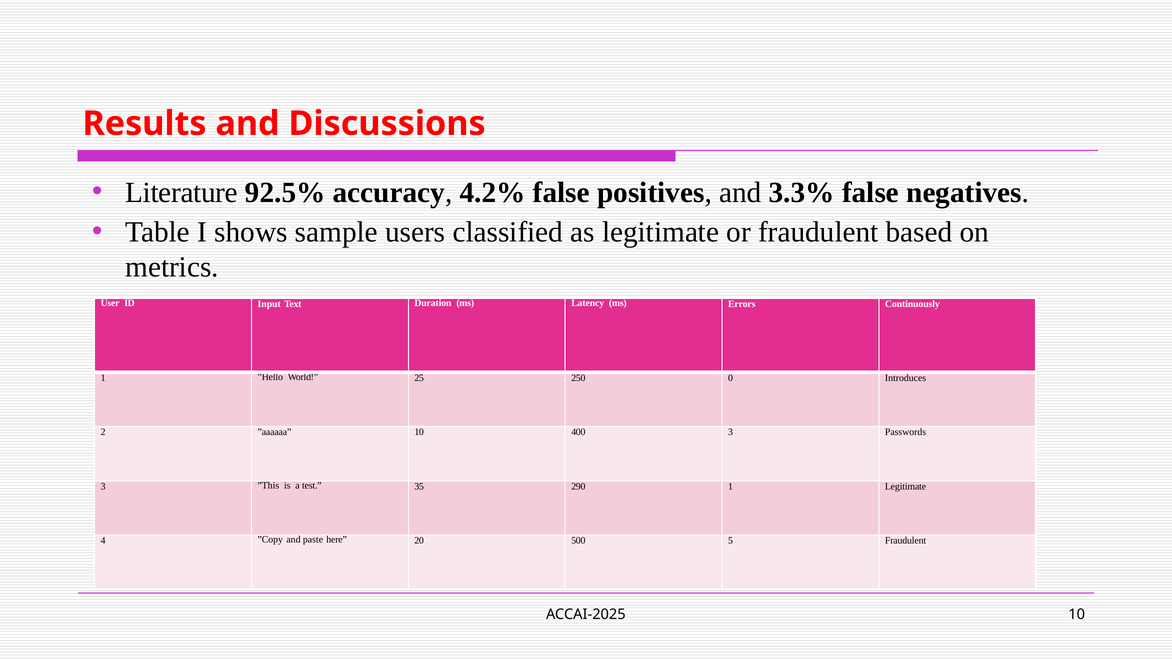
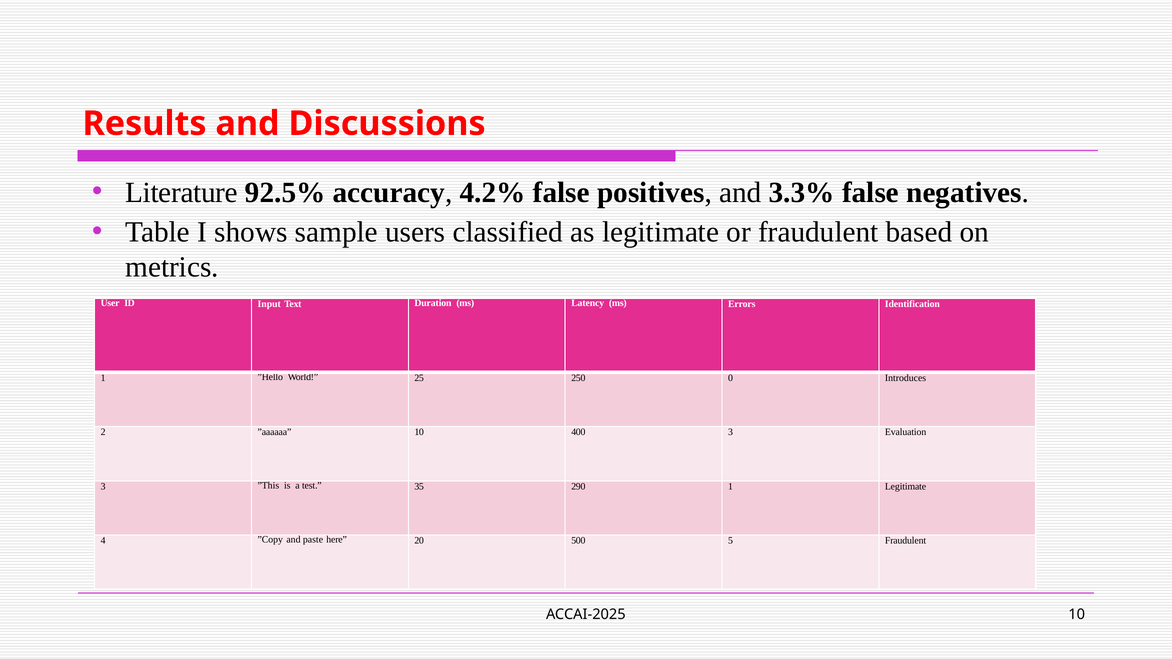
Continuously: Continuously -> Identification
Passwords: Passwords -> Evaluation
